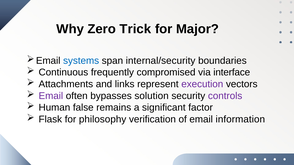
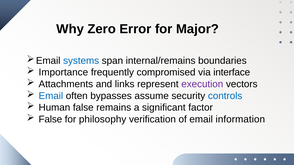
Trick: Trick -> Error
internal/security: internal/security -> internal/remains
Continuous: Continuous -> Importance
Email at (51, 96) colour: purple -> blue
solution: solution -> assume
controls colour: purple -> blue
Flask at (50, 120): Flask -> False
